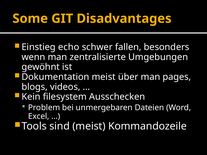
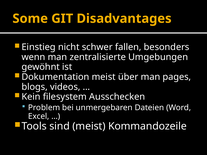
echo: echo -> nicht
